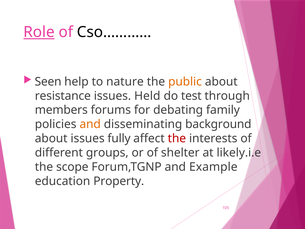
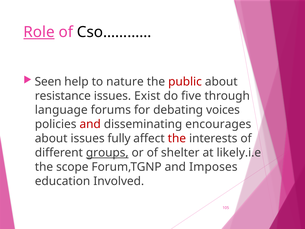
public colour: orange -> red
Held: Held -> Exist
test: test -> five
members: members -> language
family: family -> voices
and at (90, 124) colour: orange -> red
background: background -> encourages
groups underline: none -> present
Example: Example -> Imposes
Property: Property -> Involved
